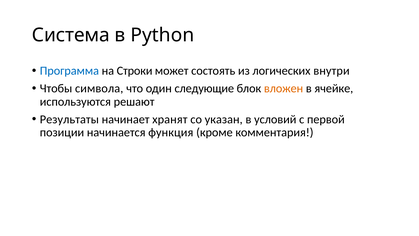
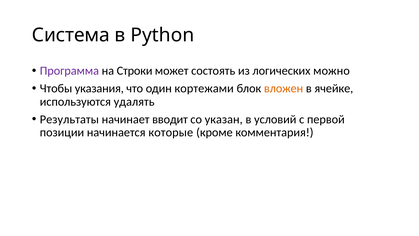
Программа colour: blue -> purple
внутри: внутри -> можно
символа: символа -> указания
следующие: следующие -> кортежами
решают: решают -> удалять
хранят: хранят -> вводит
функция: функция -> которые
